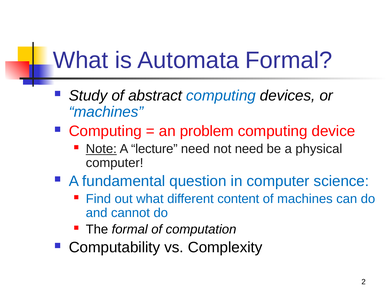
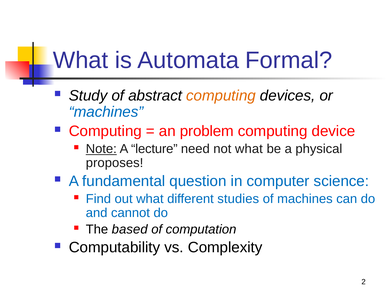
computing at (221, 96) colour: blue -> orange
not need: need -> what
computer at (115, 163): computer -> proposes
content: content -> studies
The formal: formal -> based
